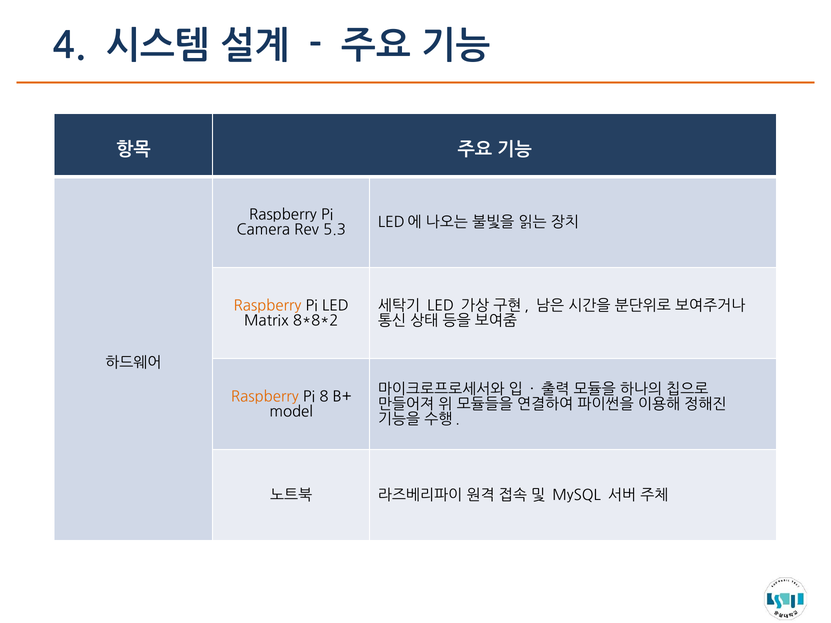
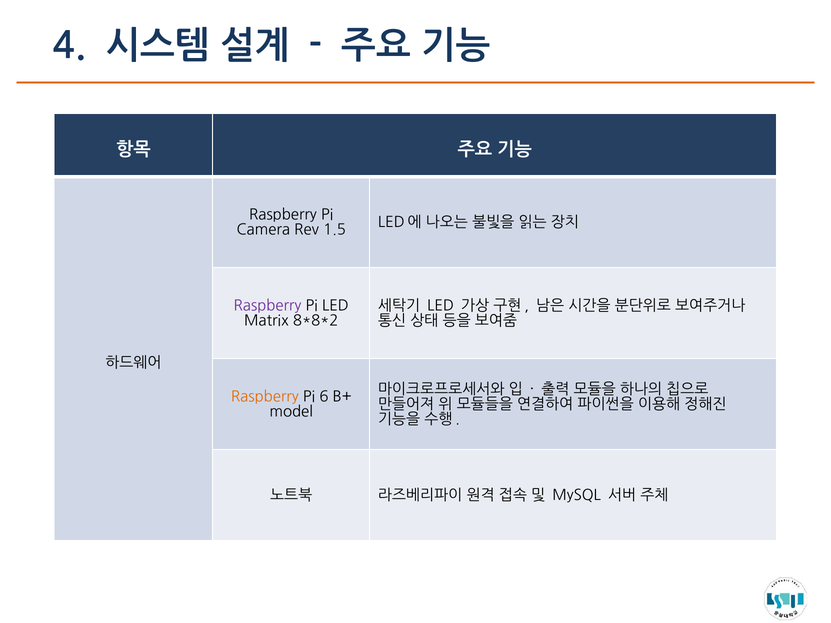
5.3: 5.3 -> 1.5
Raspberry at (267, 306) colour: orange -> purple
8: 8 -> 6
